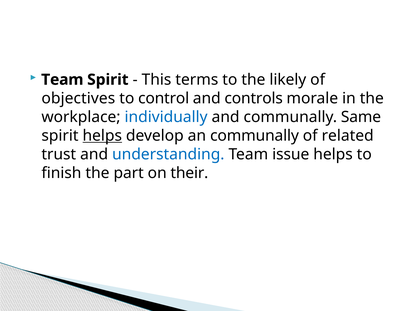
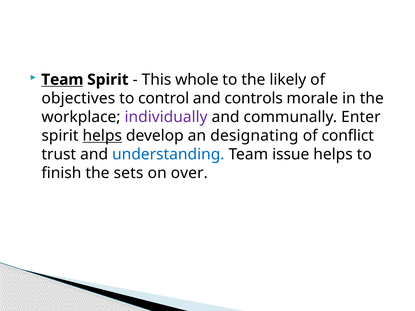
Team at (62, 80) underline: none -> present
terms: terms -> whole
individually colour: blue -> purple
Same: Same -> Enter
an communally: communally -> designating
related: related -> conflict
part: part -> sets
their: their -> over
